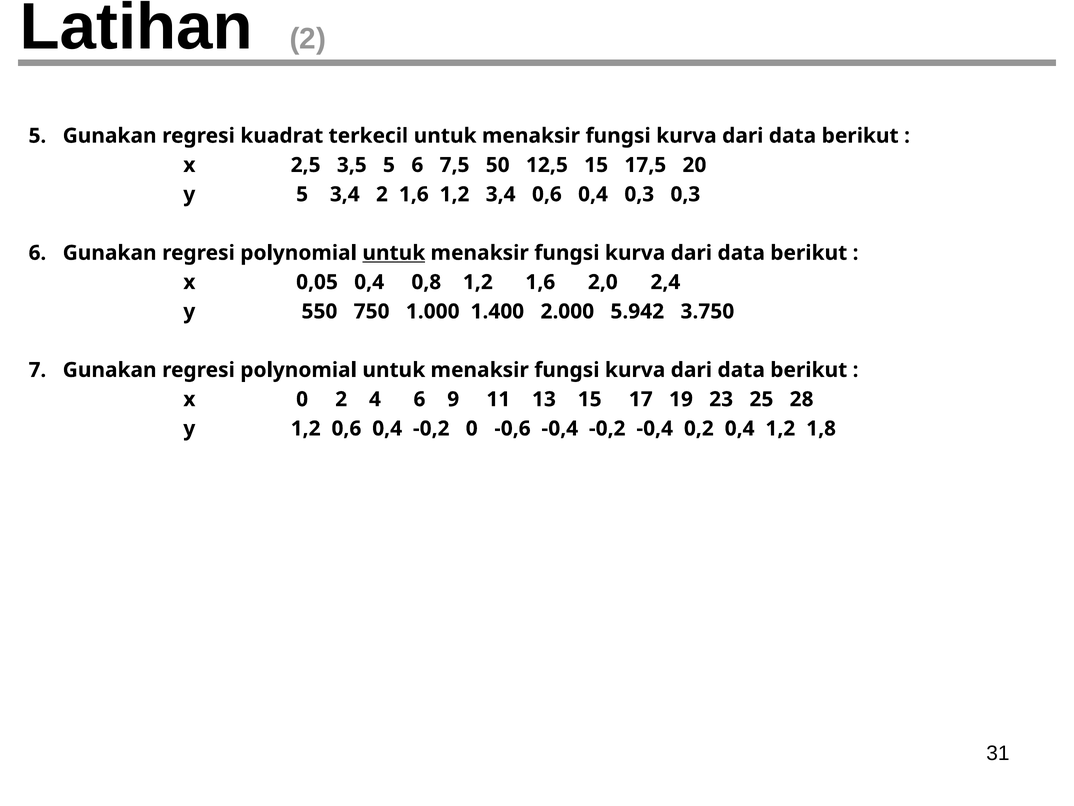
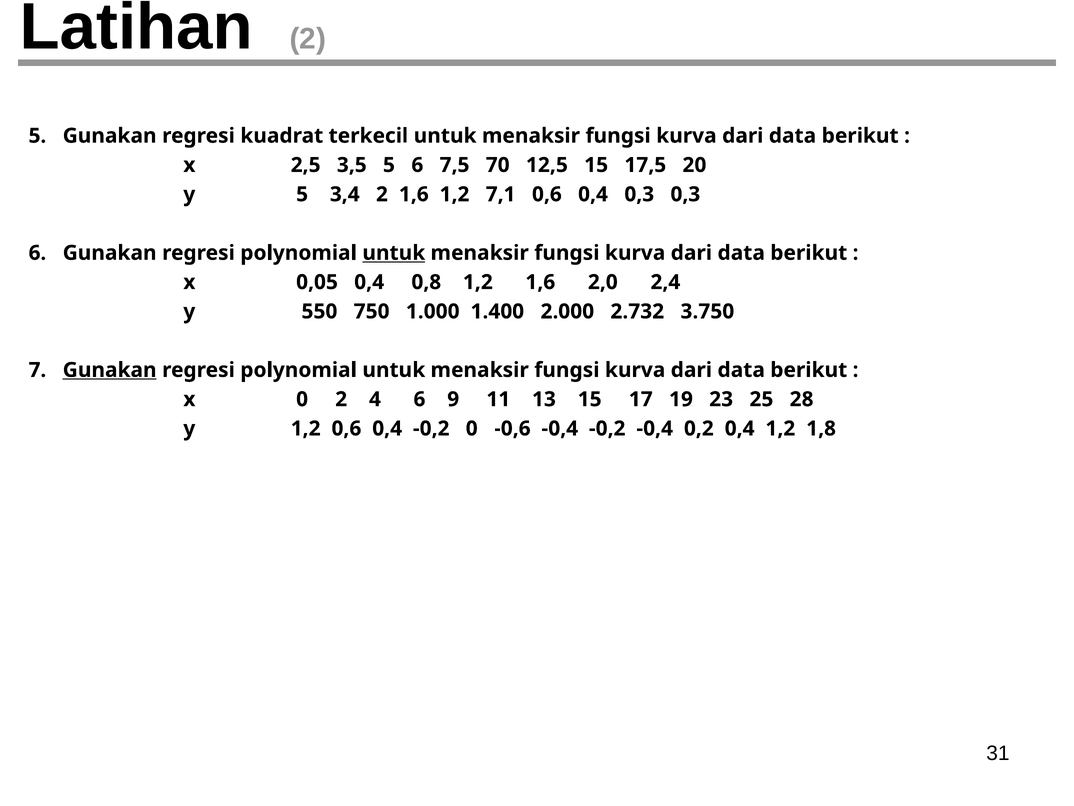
50: 50 -> 70
1,2 3,4: 3,4 -> 7,1
5.942: 5.942 -> 2.732
Gunakan at (110, 370) underline: none -> present
